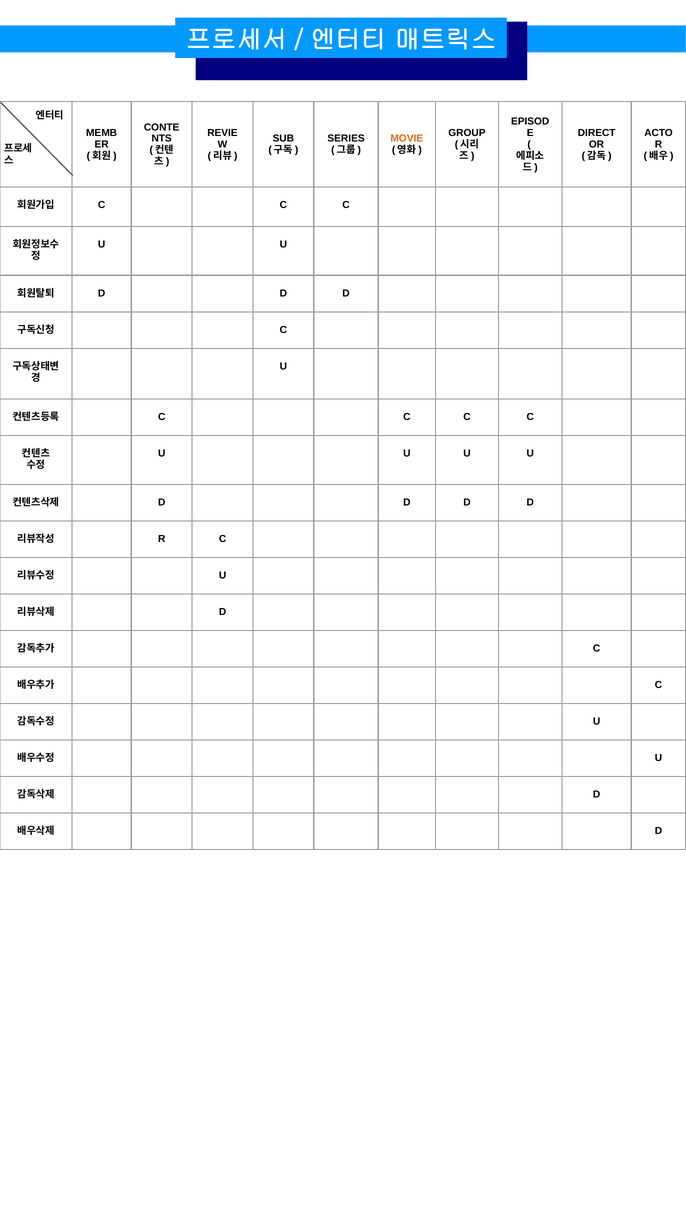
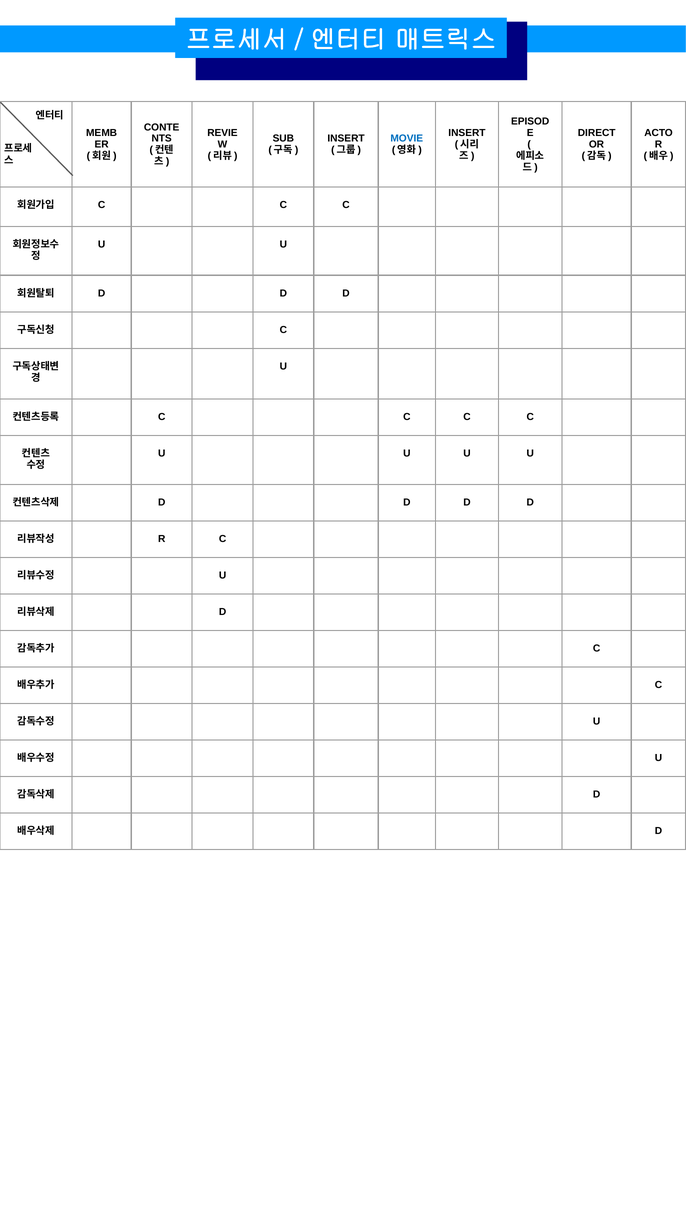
GROUP at (467, 133): GROUP -> INSERT
SERIES at (346, 139): SERIES -> INSERT
MOVIE colour: orange -> blue
